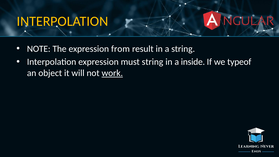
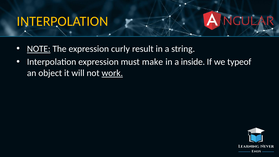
NOTE underline: none -> present
from: from -> curly
must string: string -> make
